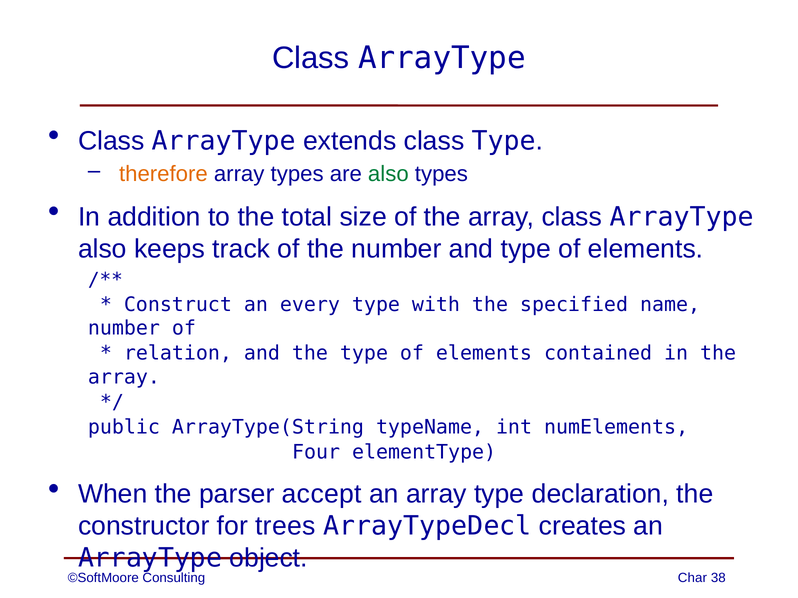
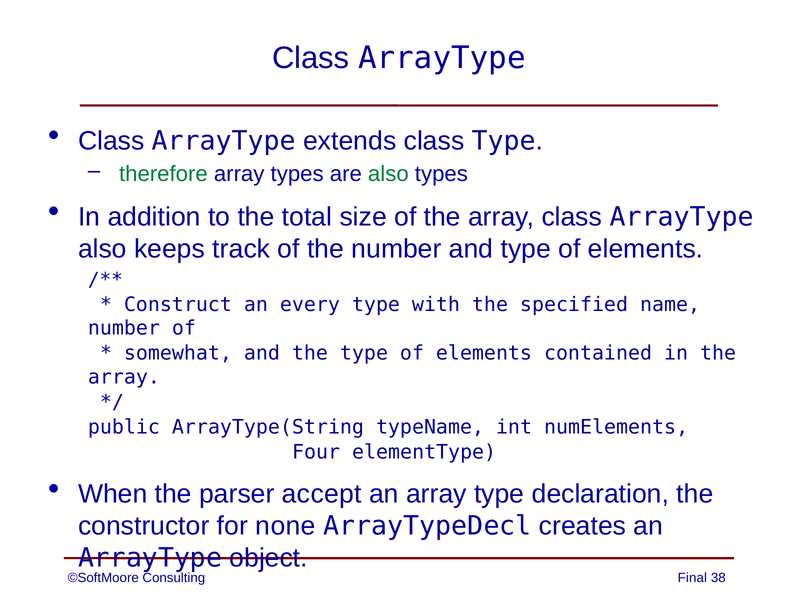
therefore colour: orange -> green
relation: relation -> somewhat
trees: trees -> none
Char: Char -> Final
